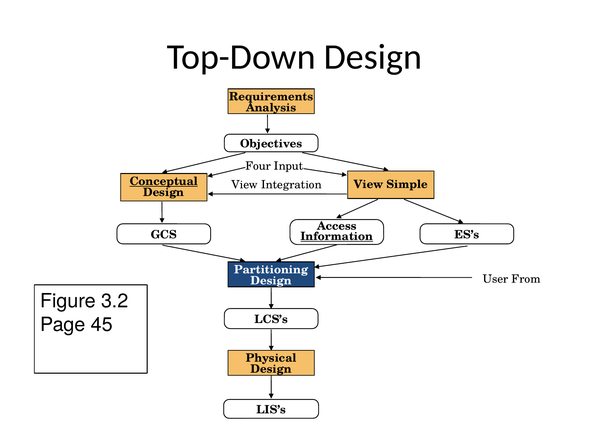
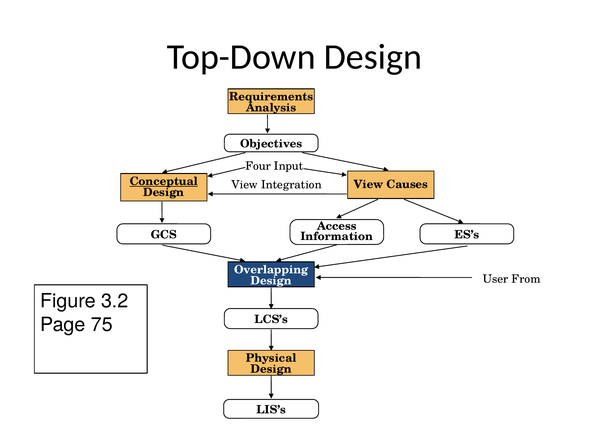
Simple: Simple -> Causes
Information underline: present -> none
Partitioning: Partitioning -> Overlapping
45: 45 -> 75
